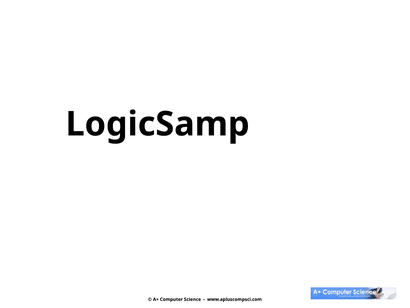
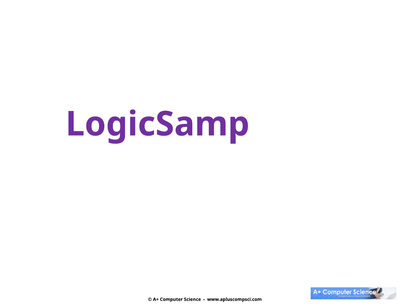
LogicSamp colour: black -> purple
